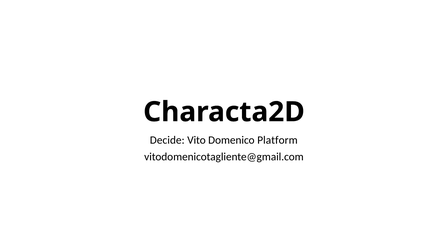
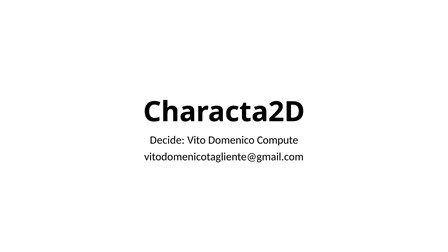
Platform: Platform -> Compute
